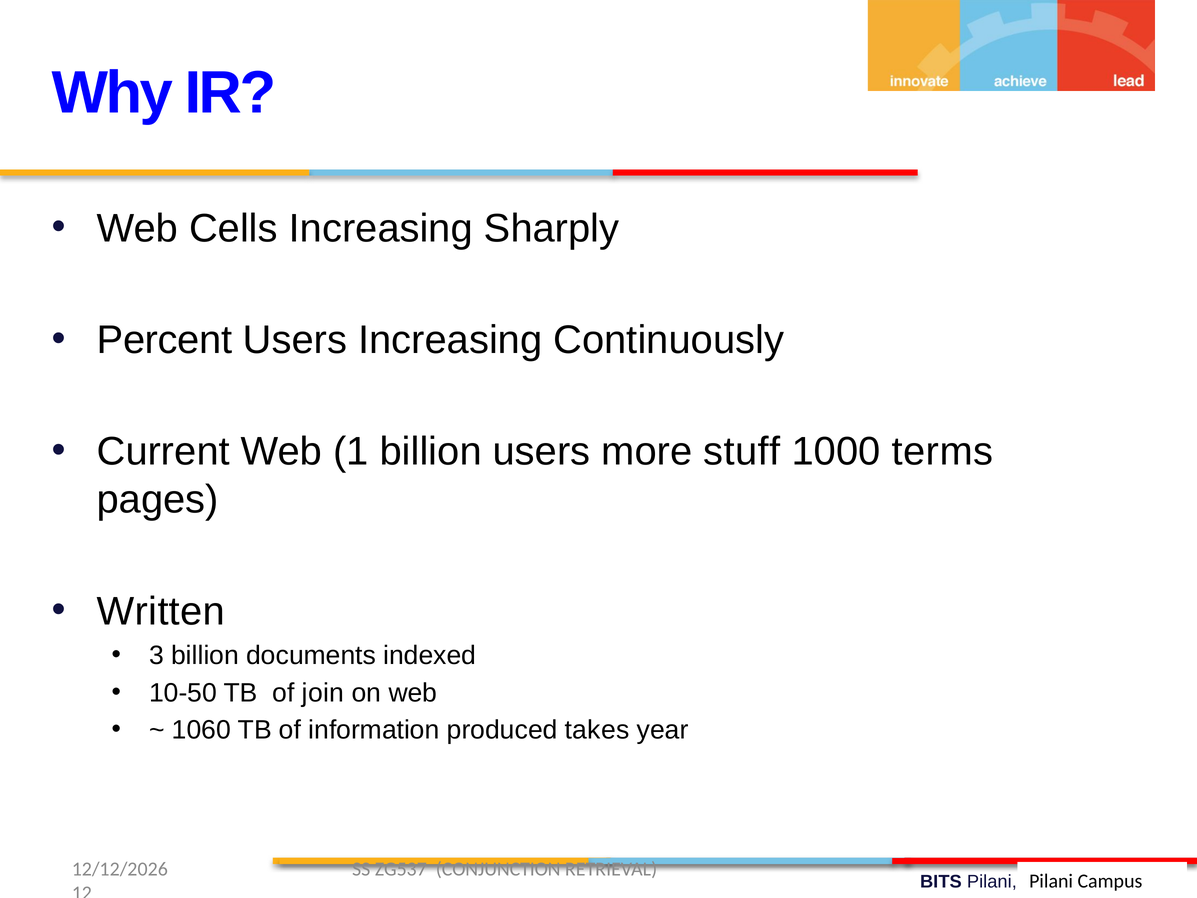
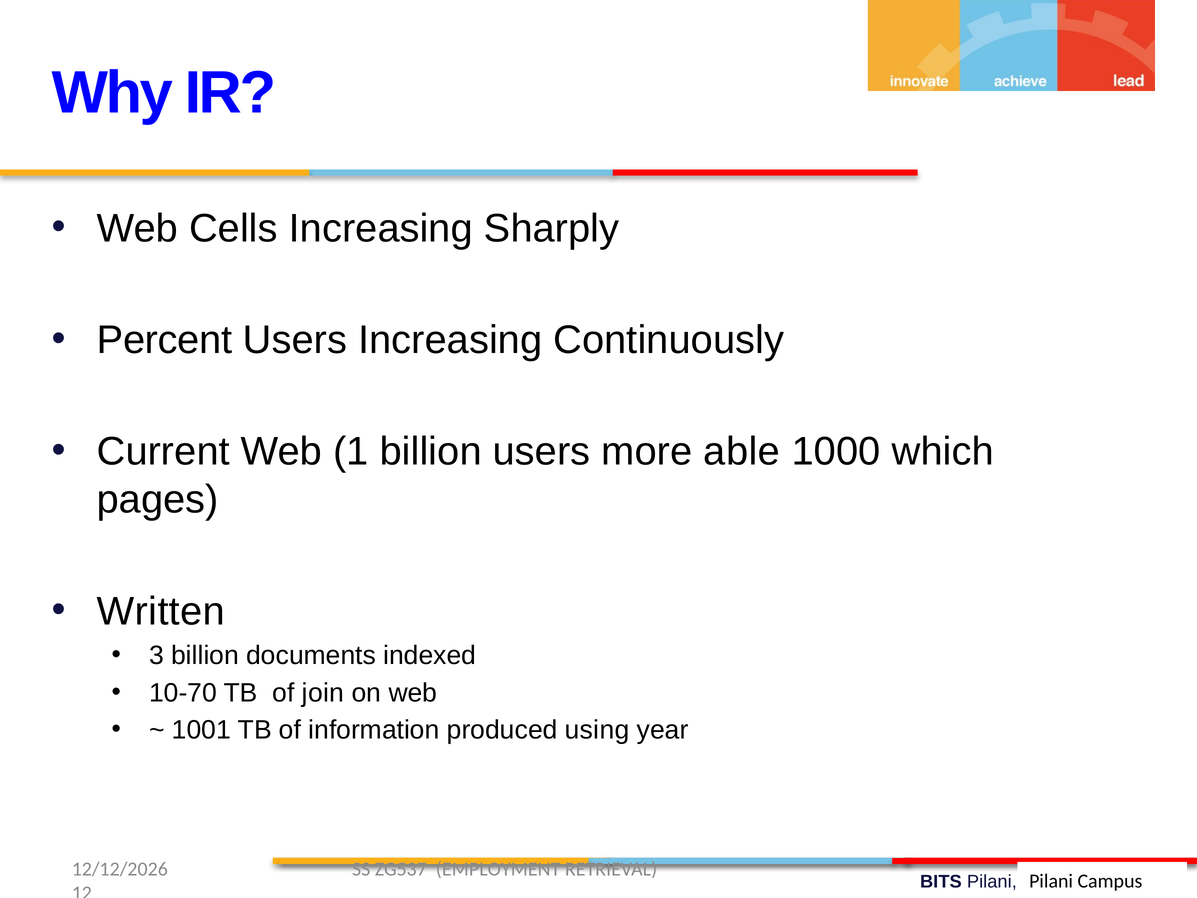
stuff: stuff -> able
terms: terms -> which
10-50: 10-50 -> 10-70
1060: 1060 -> 1001
takes: takes -> using
CONJUNCTION: CONJUNCTION -> EMPLOYMENT
